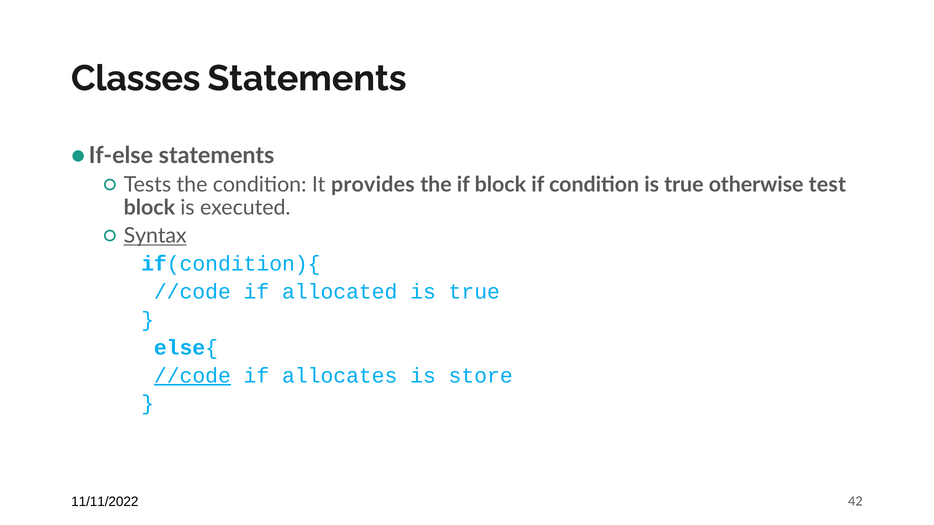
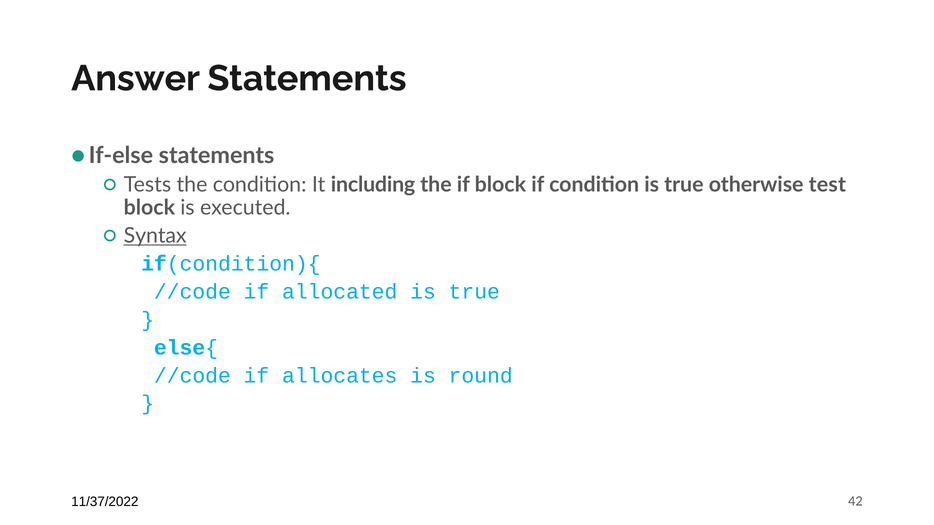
Classes: Classes -> Answer
provides: provides -> including
//code at (192, 376) underline: present -> none
store: store -> round
11/11/2022: 11/11/2022 -> 11/37/2022
